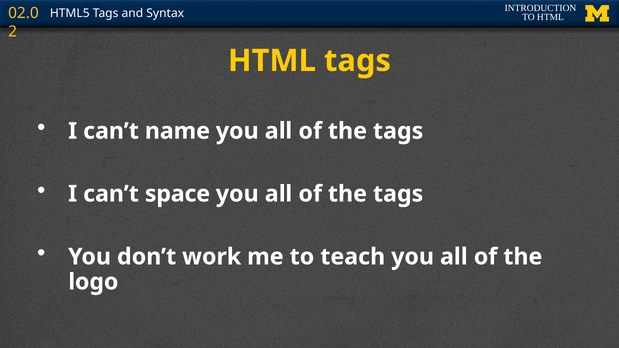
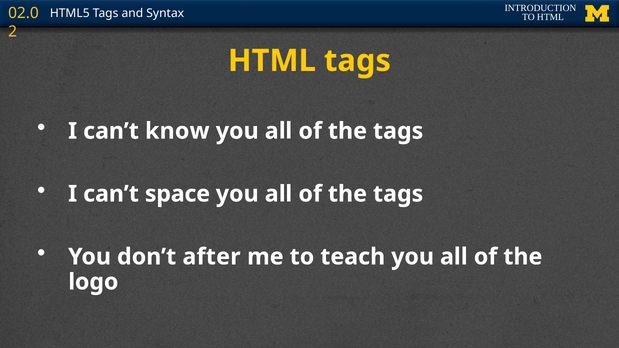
name: name -> know
work: work -> after
